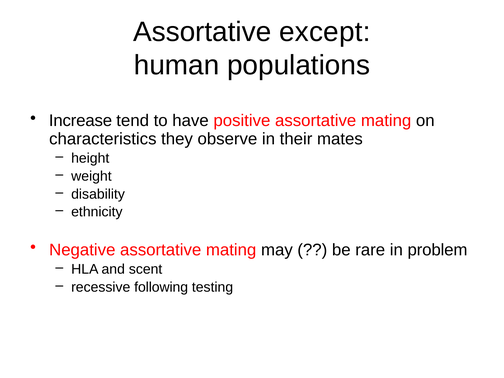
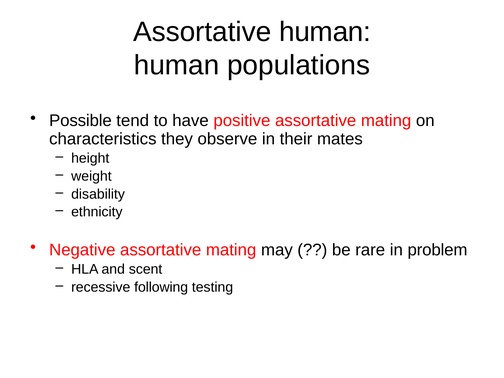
Assortative except: except -> human
Increase: Increase -> Possible
